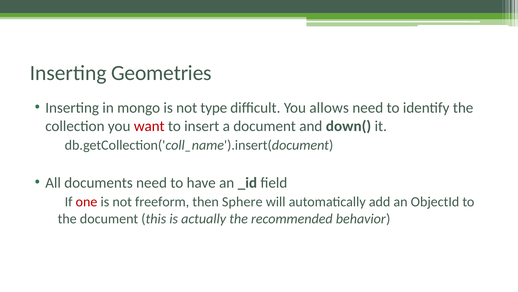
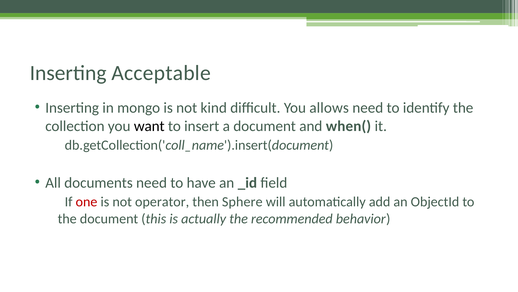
Geometries: Geometries -> Acceptable
type: type -> kind
want colour: red -> black
down(: down( -> when(
freeform: freeform -> operator
